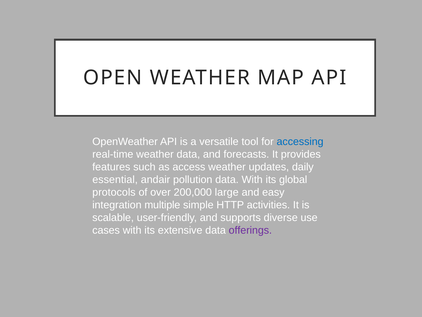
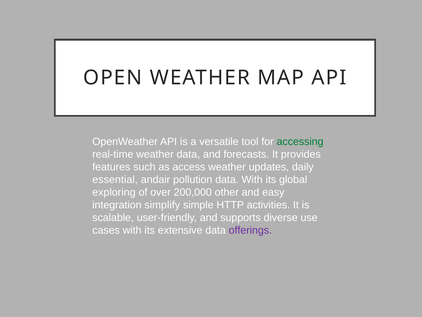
accessing colour: blue -> green
protocols: protocols -> exploring
large: large -> other
multiple: multiple -> simplify
